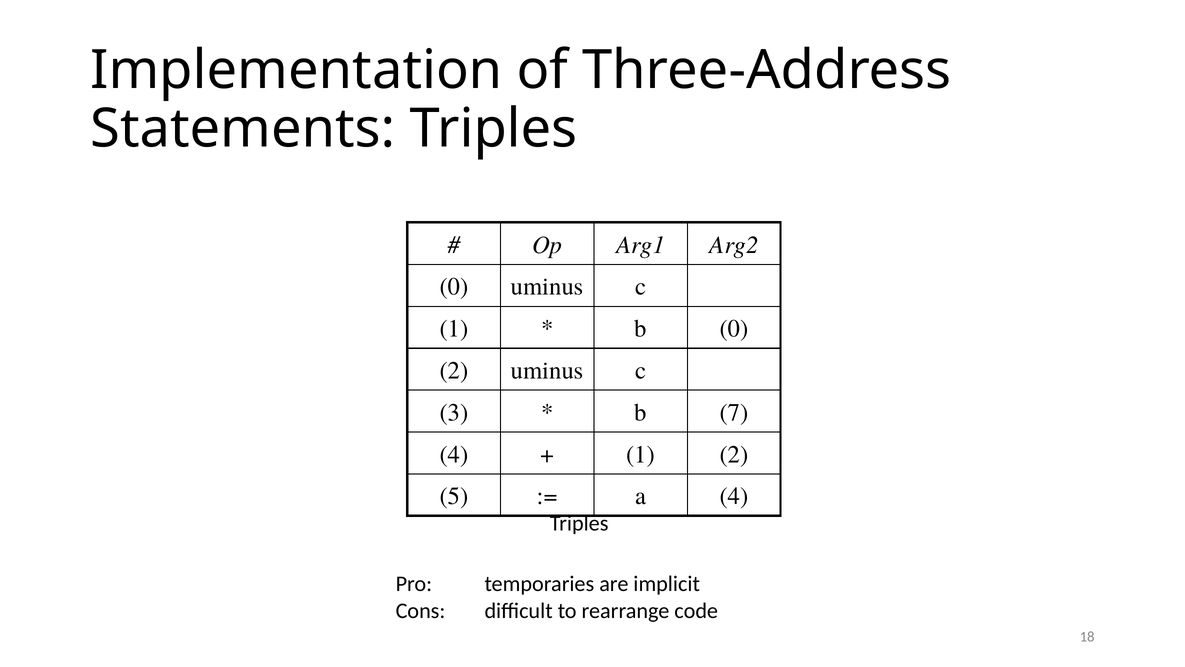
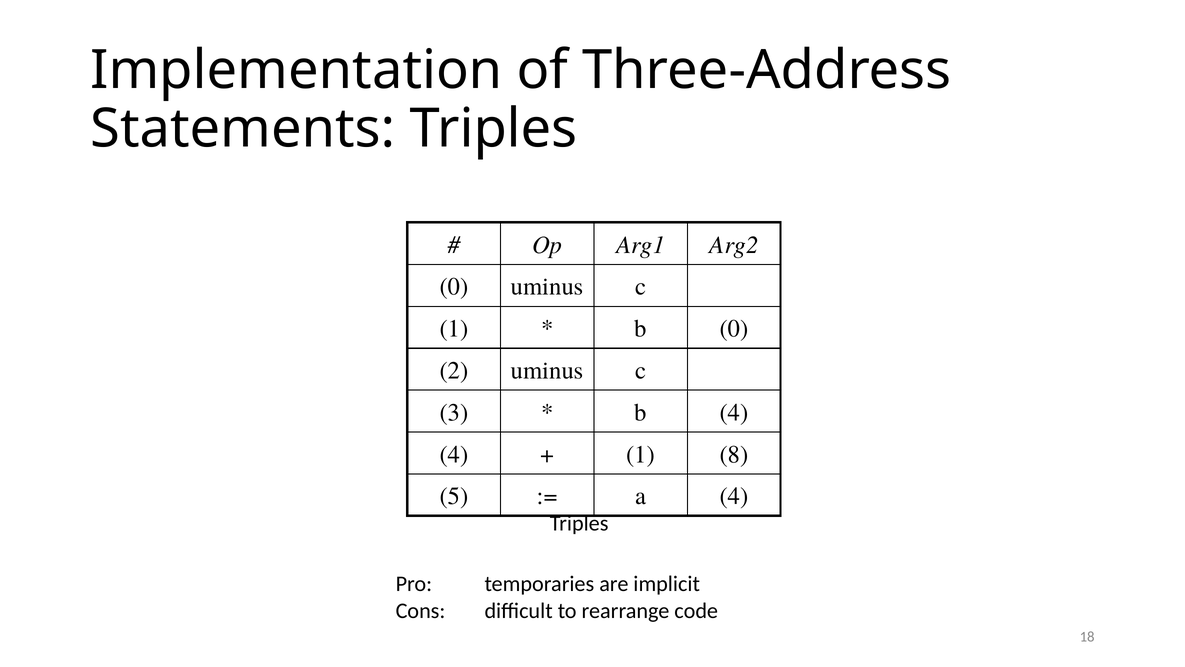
b 7: 7 -> 4
1 2: 2 -> 8
